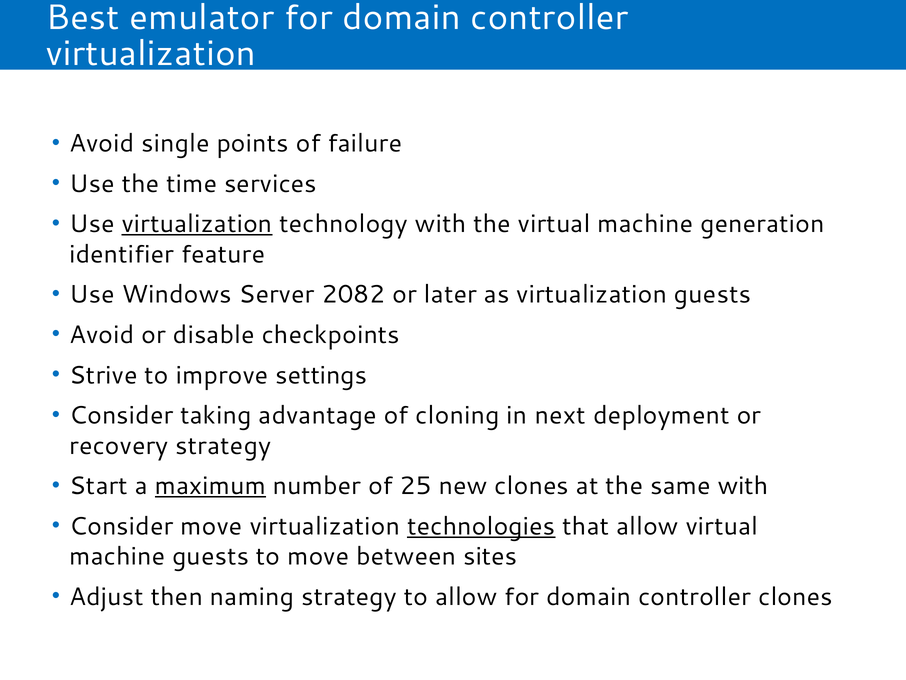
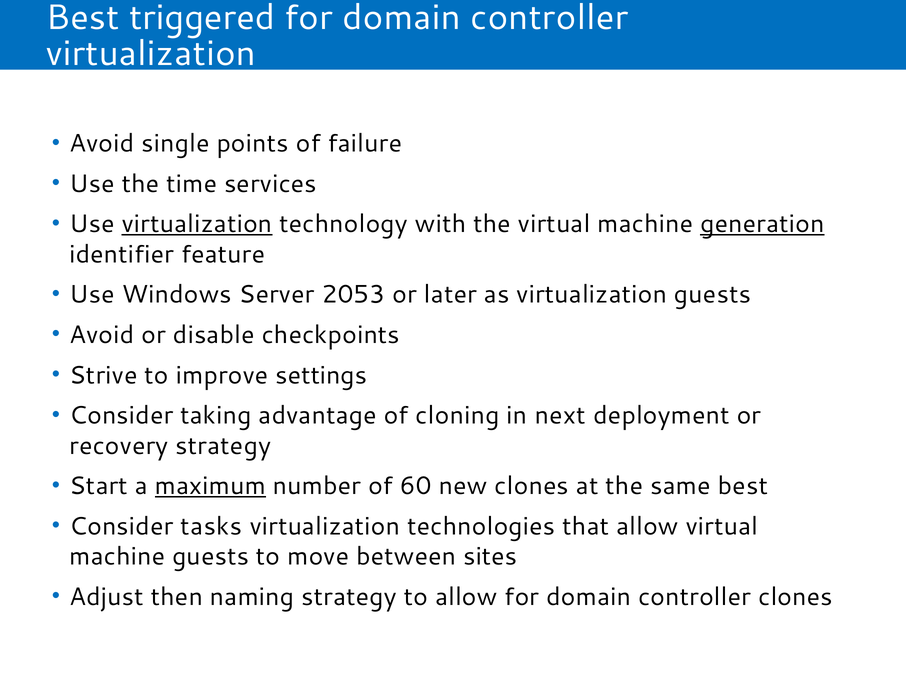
emulator: emulator -> triggered
generation underline: none -> present
2082: 2082 -> 2053
25: 25 -> 60
same with: with -> best
Consider move: move -> tasks
technologies underline: present -> none
